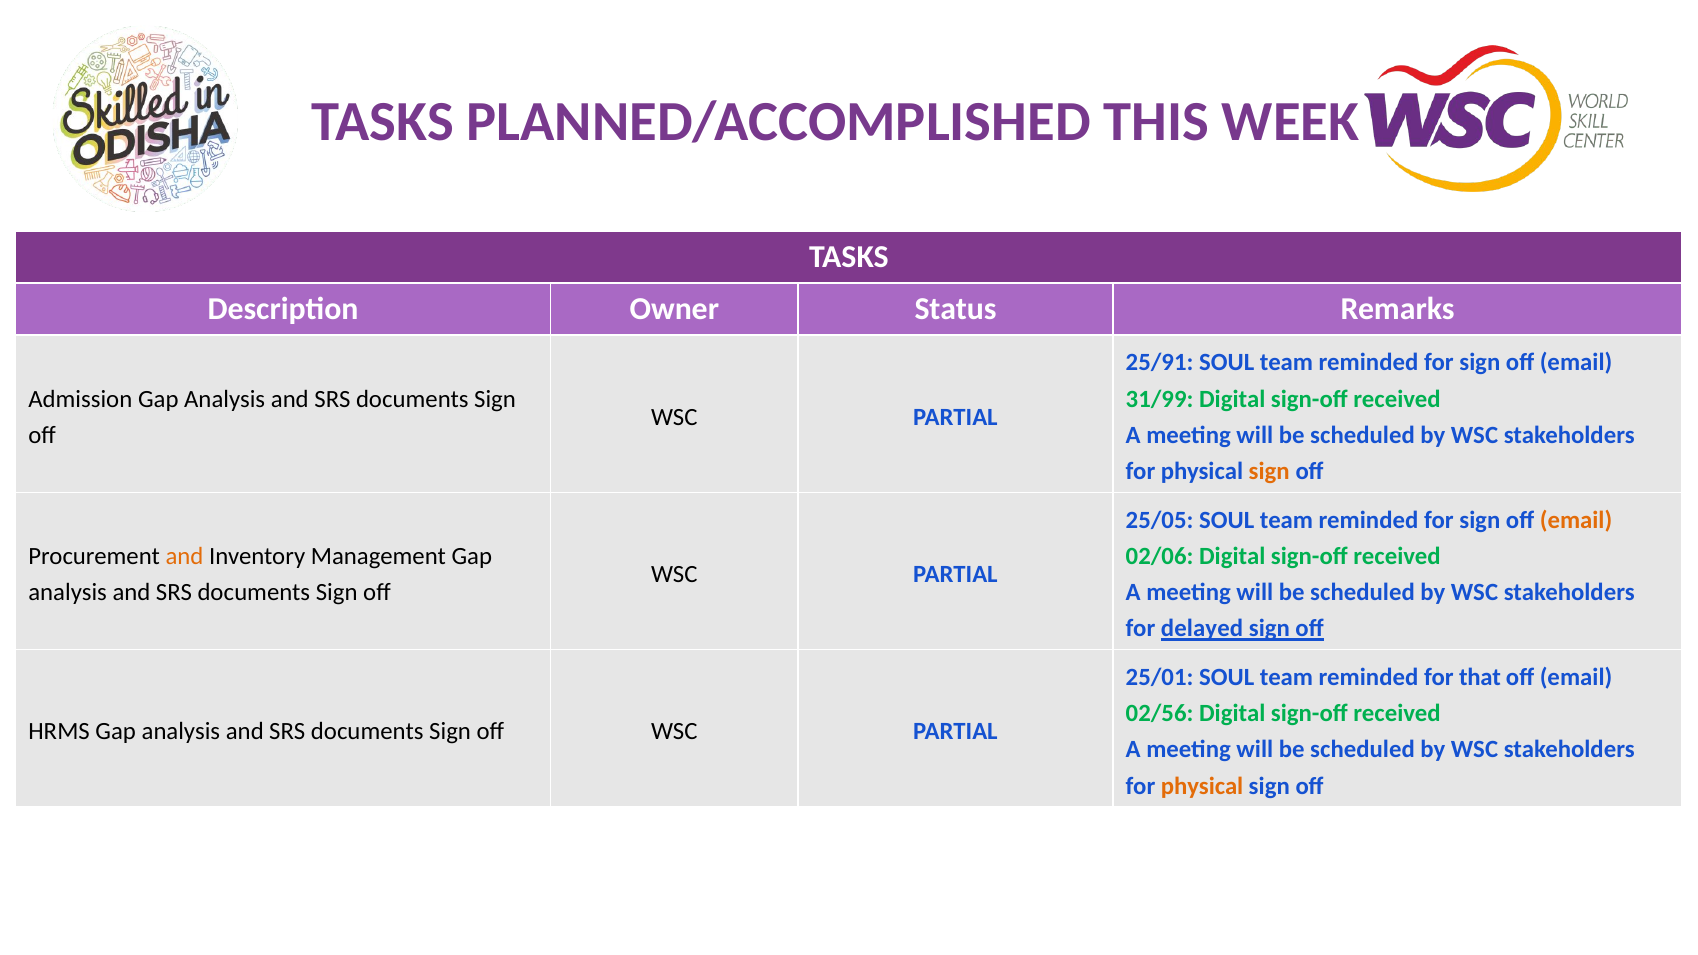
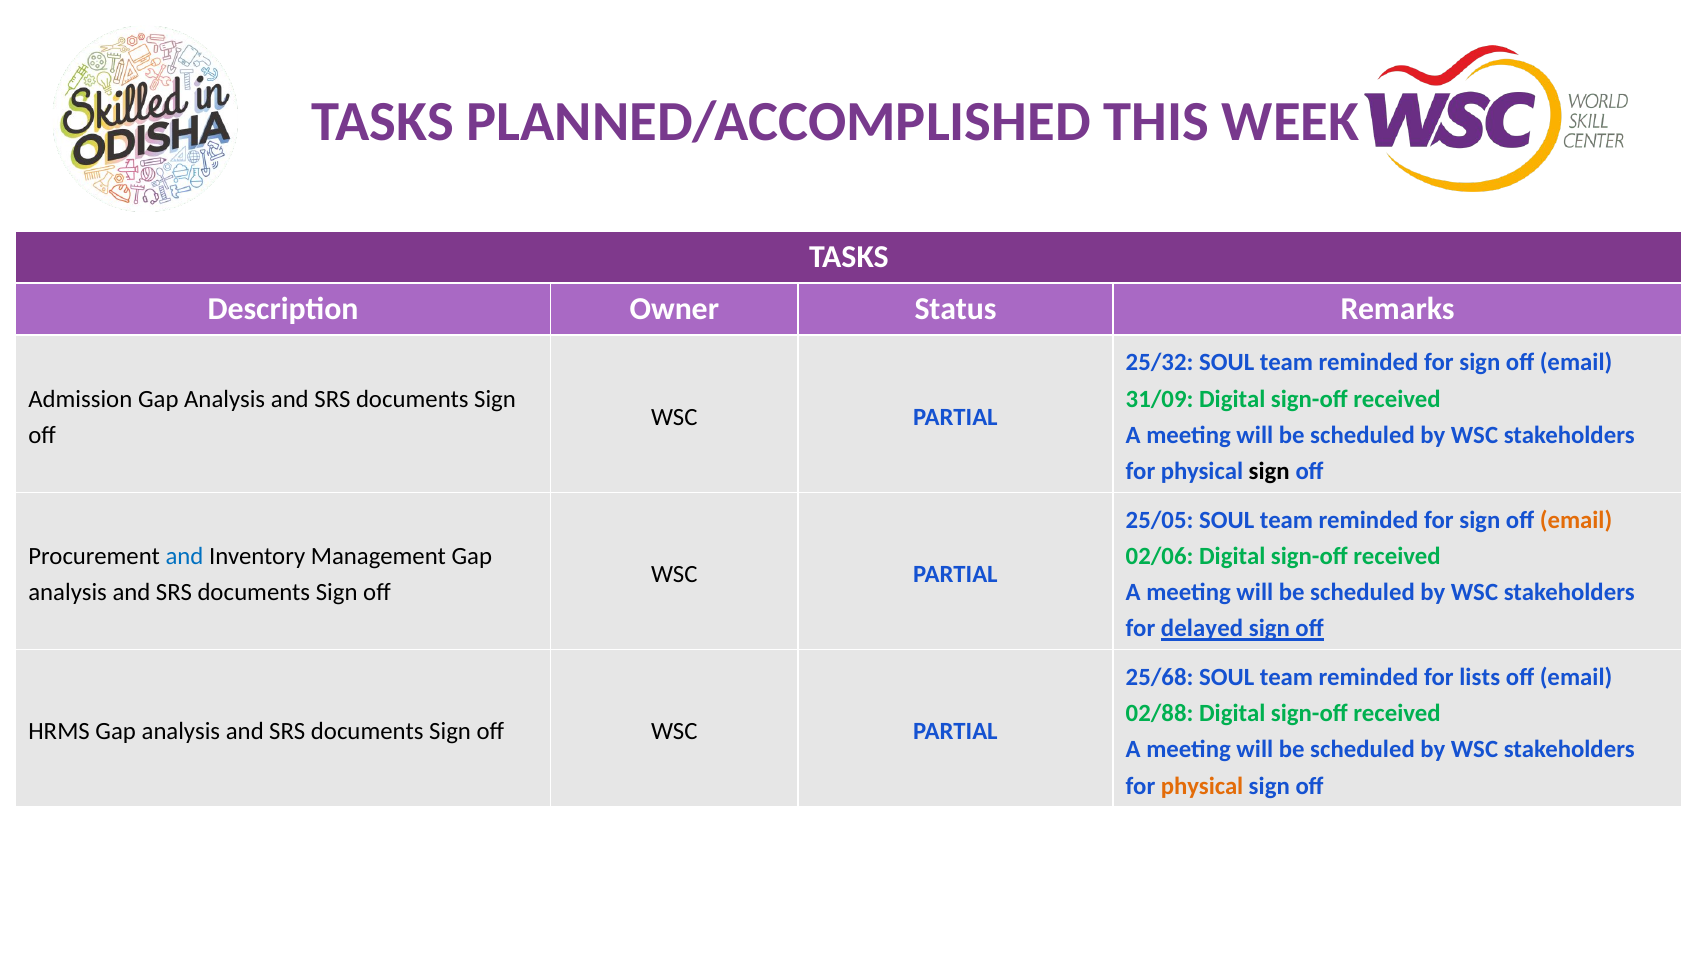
25/91: 25/91 -> 25/32
31/99: 31/99 -> 31/09
sign at (1269, 471) colour: orange -> black
and at (185, 556) colour: orange -> blue
25/01: 25/01 -> 25/68
that: that -> lists
02/56: 02/56 -> 02/88
